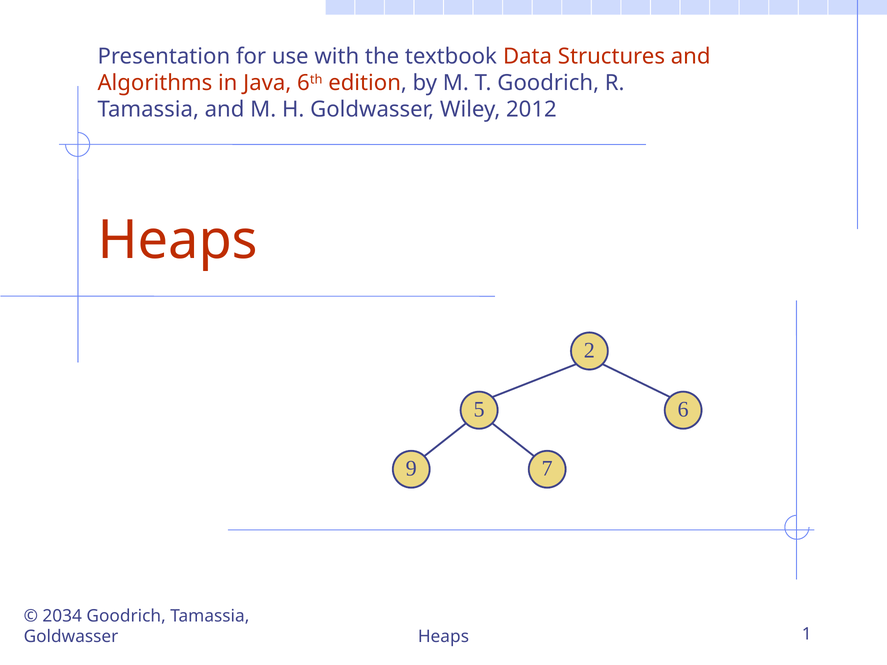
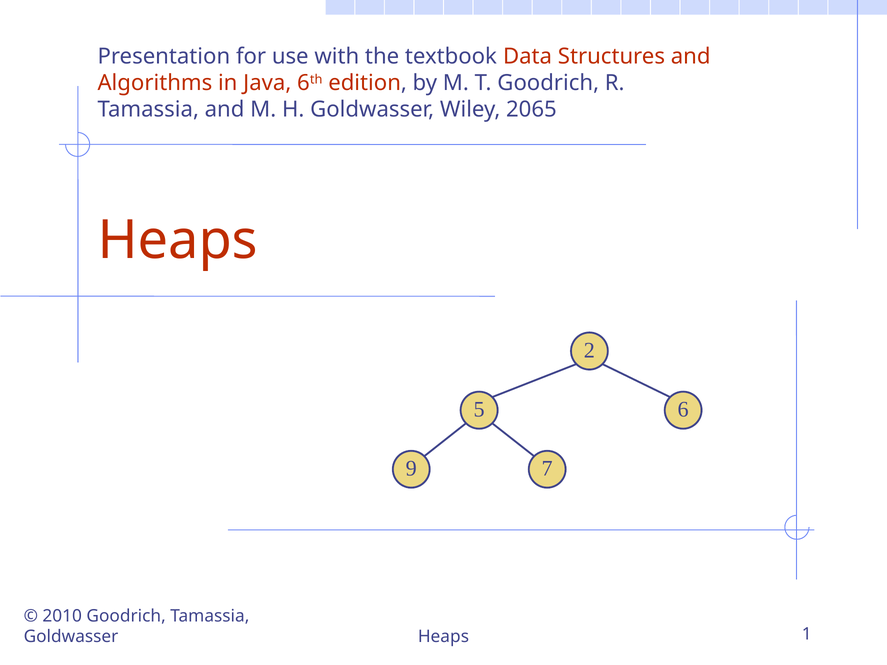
2012: 2012 -> 2065
2034: 2034 -> 2010
